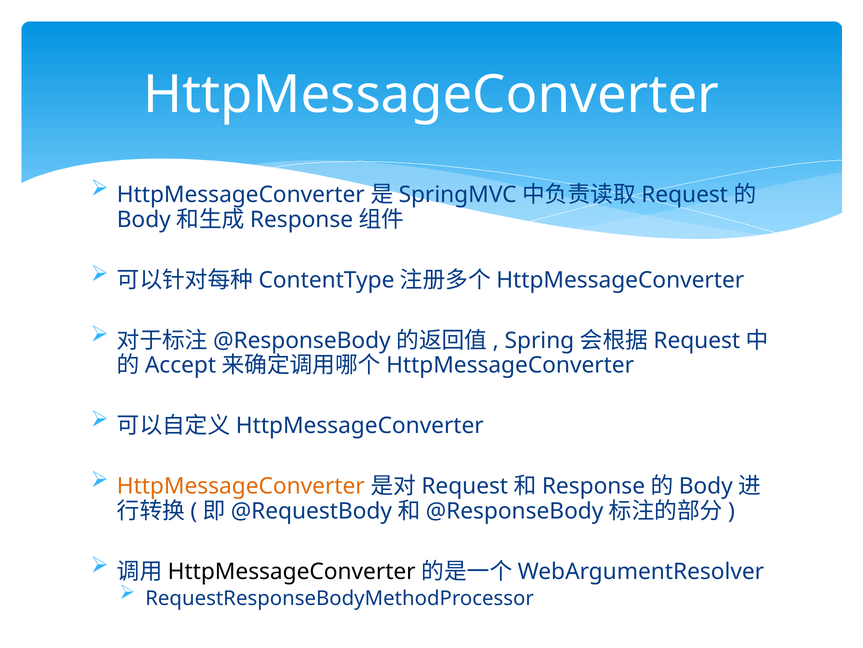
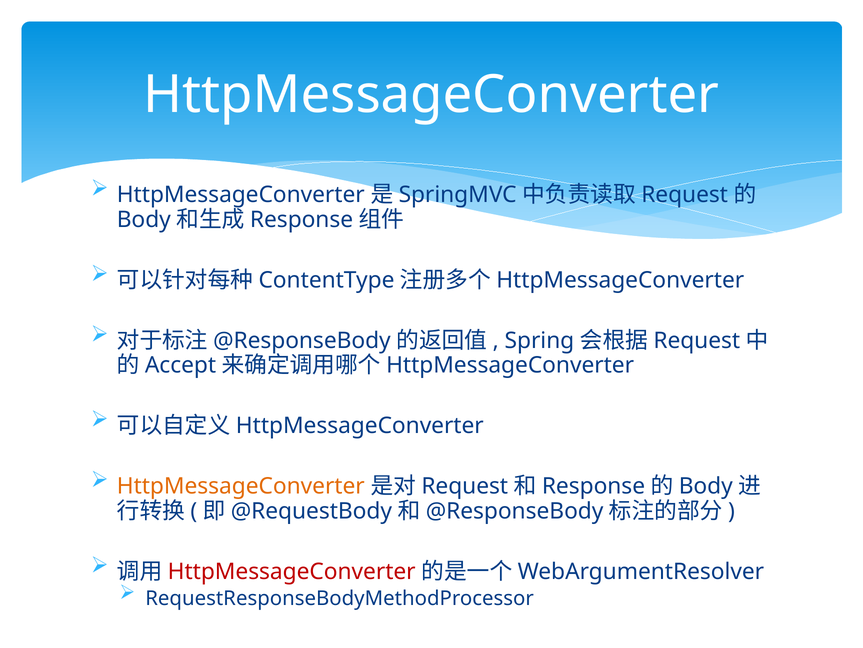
HttpMessageConverter at (292, 571) colour: black -> red
